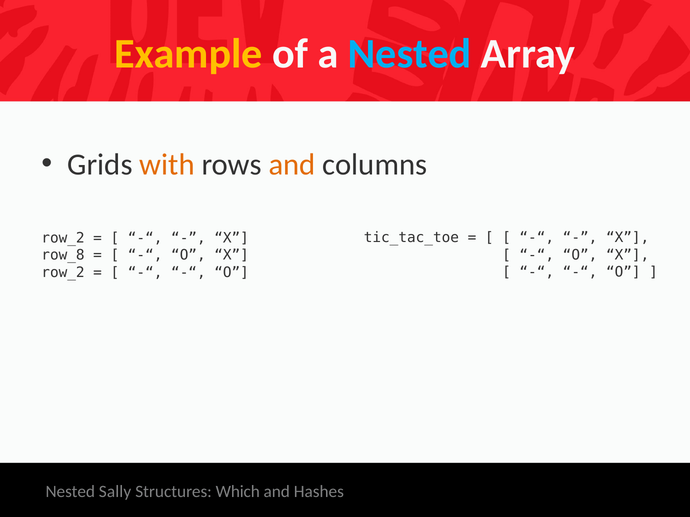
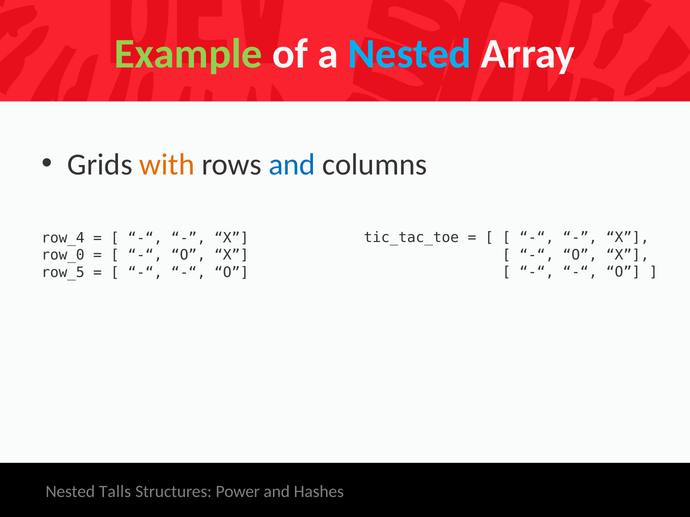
Example colour: yellow -> light green
and at (292, 165) colour: orange -> blue
row_2 at (63, 238): row_2 -> row_4
row_8: row_8 -> row_0
row_2 at (63, 273): row_2 -> row_5
Sally: Sally -> Talls
Which: Which -> Power
